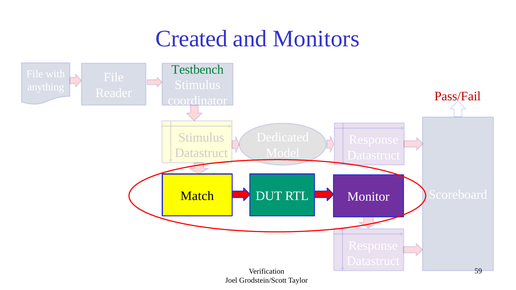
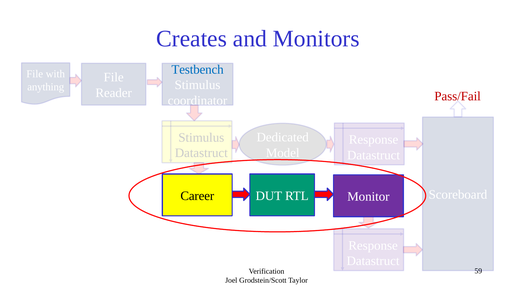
Created: Created -> Creates
Testbench colour: green -> blue
Match: Match -> Career
